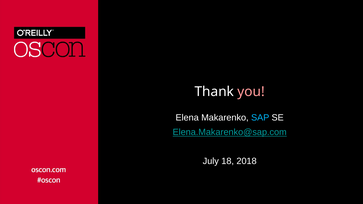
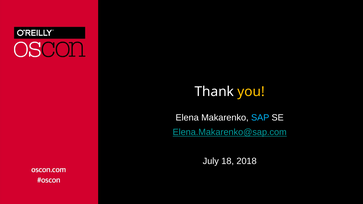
you colour: pink -> yellow
